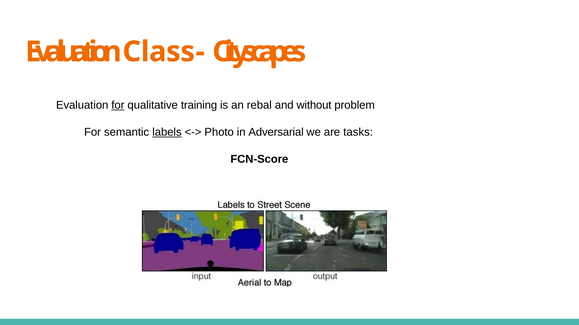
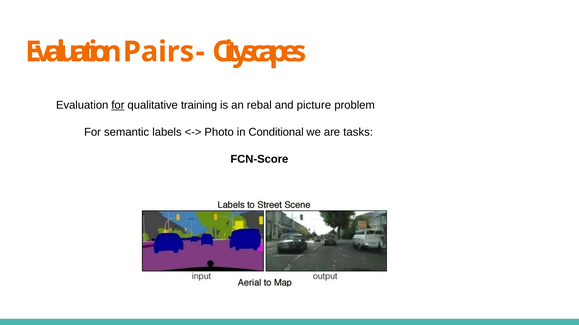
Class: Class -> Pairs
without: without -> picture
labels underline: present -> none
Adversarial: Adversarial -> Conditional
